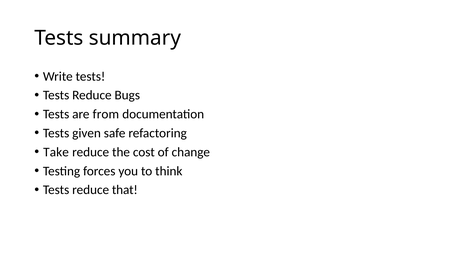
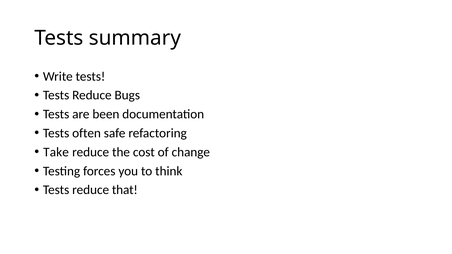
from: from -> been
given: given -> often
